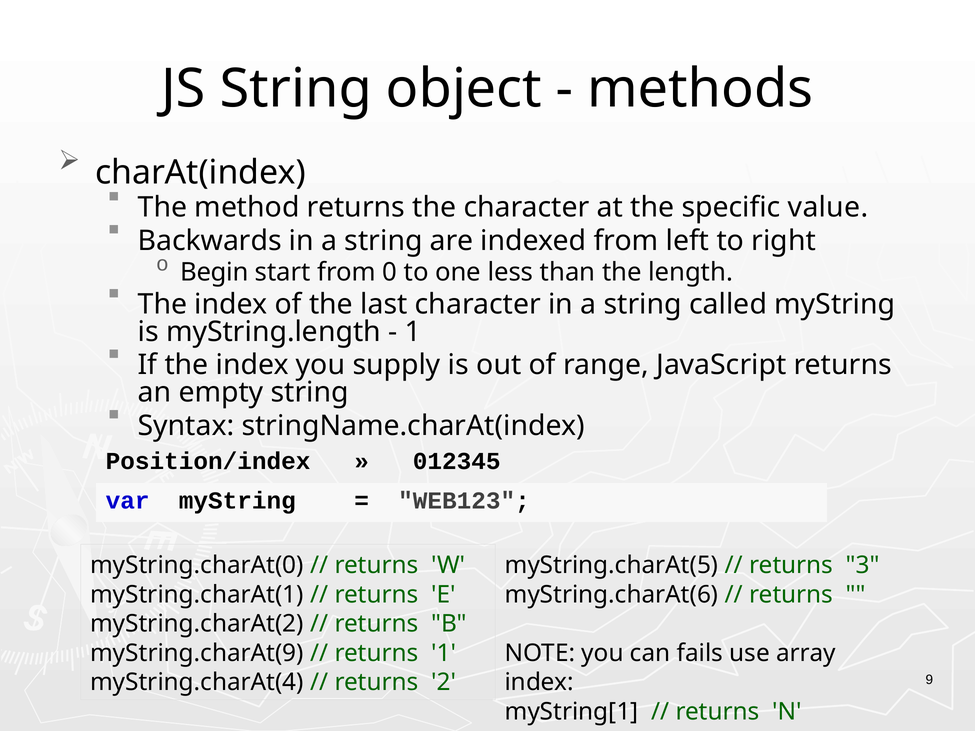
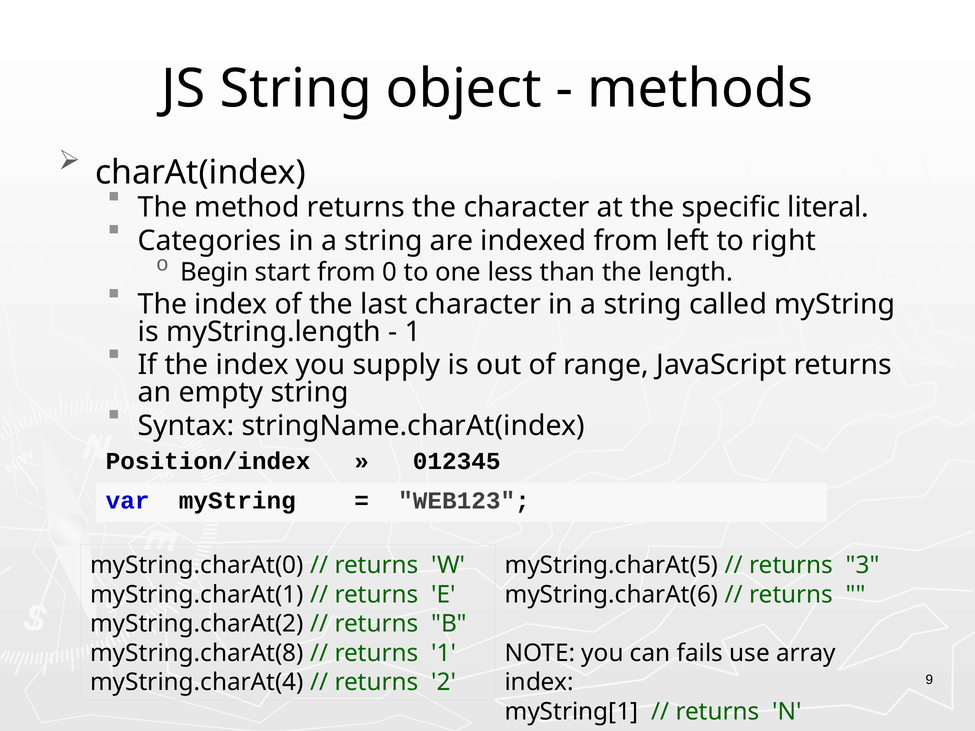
value: value -> literal
Backwards: Backwards -> Categories
myString.charAt(9: myString.charAt(9 -> myString.charAt(8
